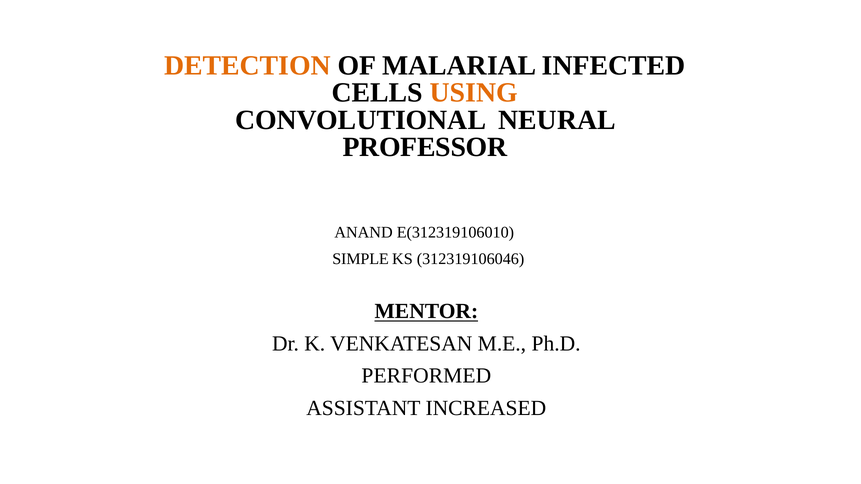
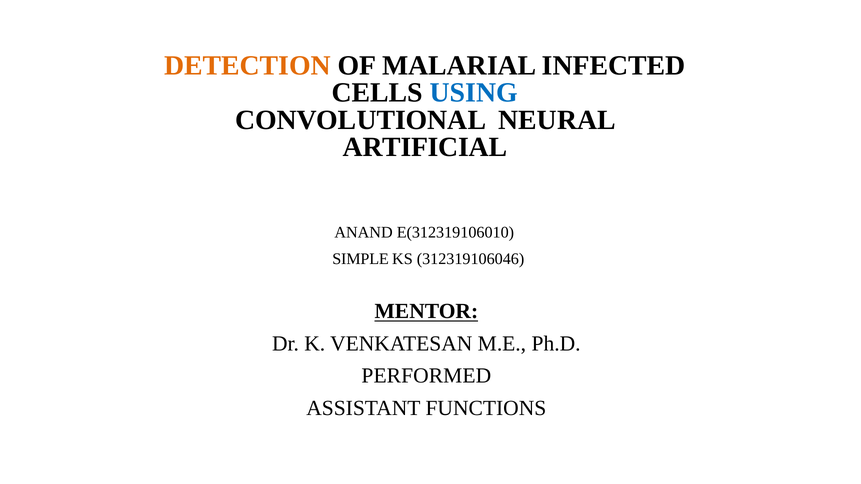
USING colour: orange -> blue
PROFESSOR: PROFESSOR -> ARTIFICIAL
INCREASED: INCREASED -> FUNCTIONS
